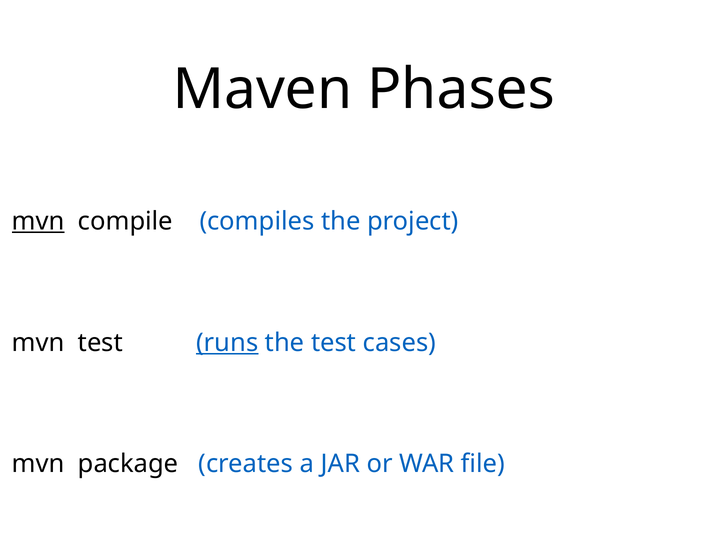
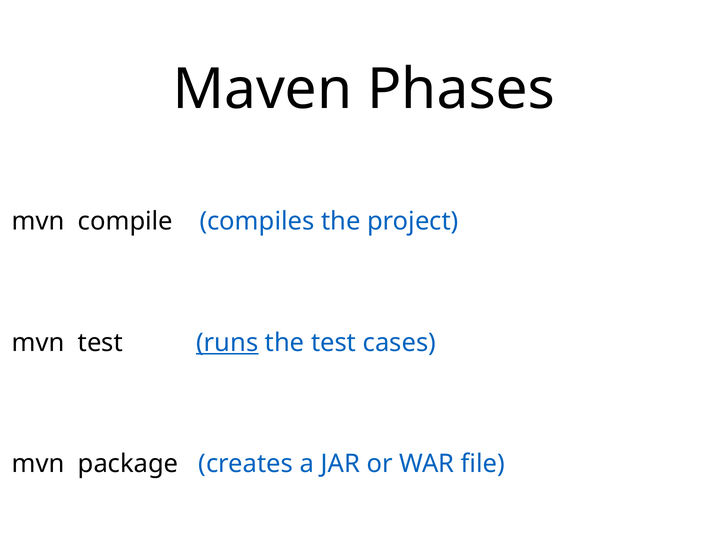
mvn at (38, 221) underline: present -> none
